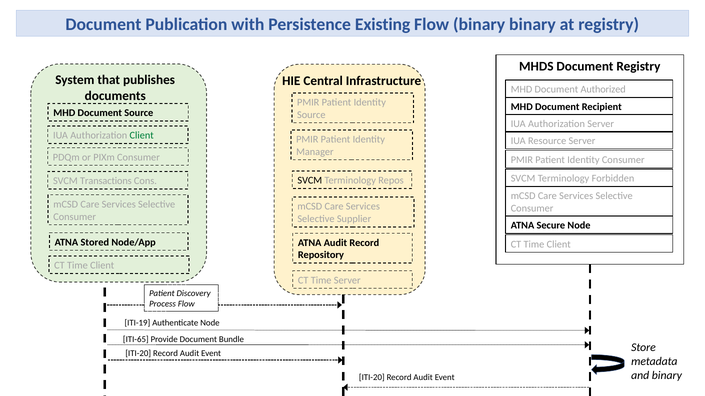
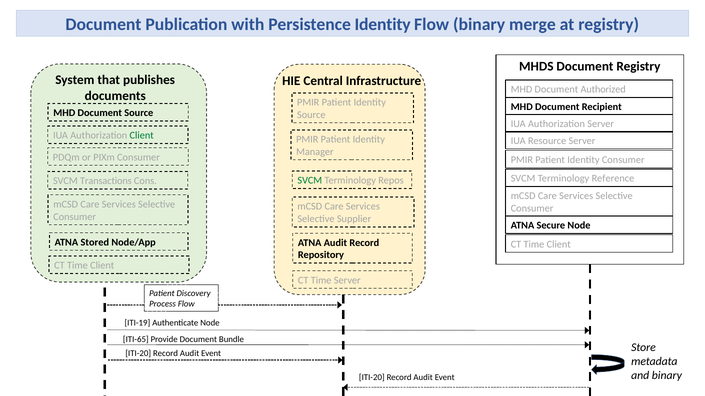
Persistence Existing: Existing -> Identity
binary binary: binary -> merge
Forbidden: Forbidden -> Reference
SVCM at (310, 181) colour: black -> green
